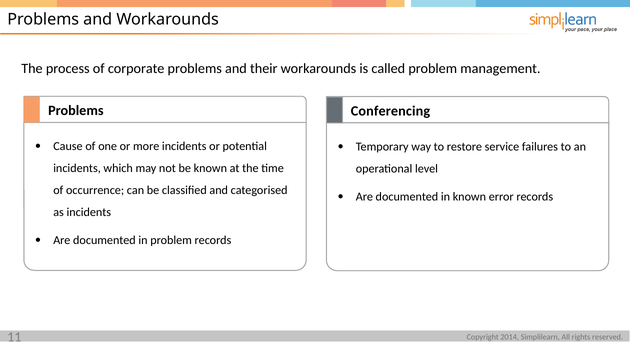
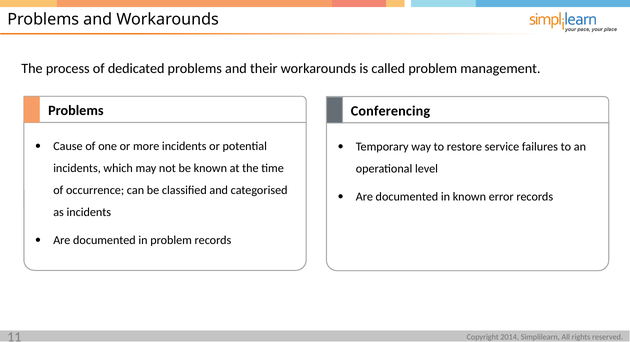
corporate: corporate -> dedicated
